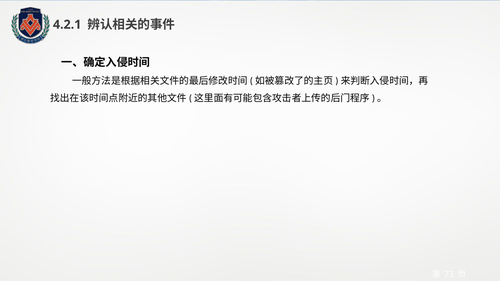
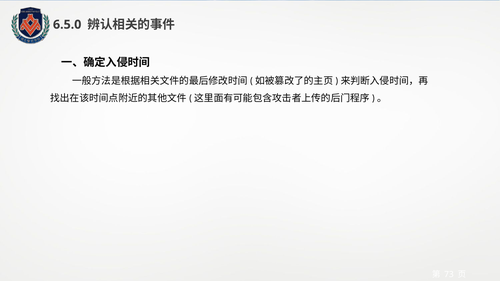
4.2.1: 4.2.1 -> 6.5.0
